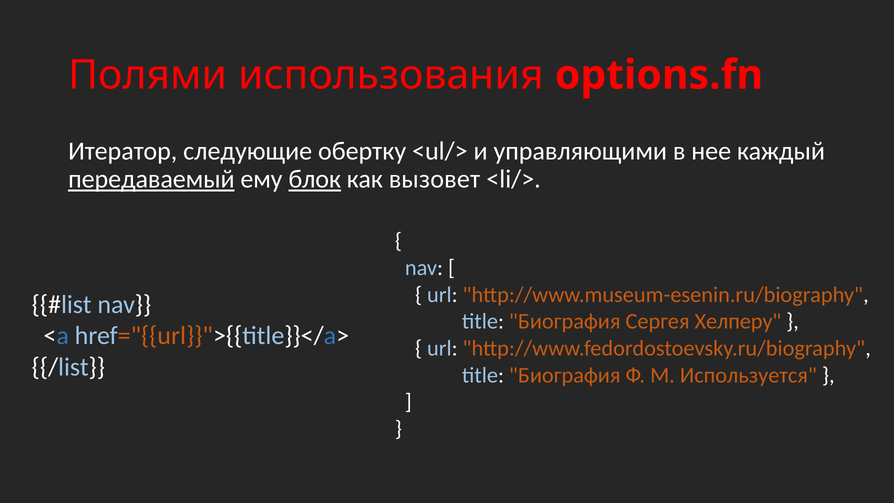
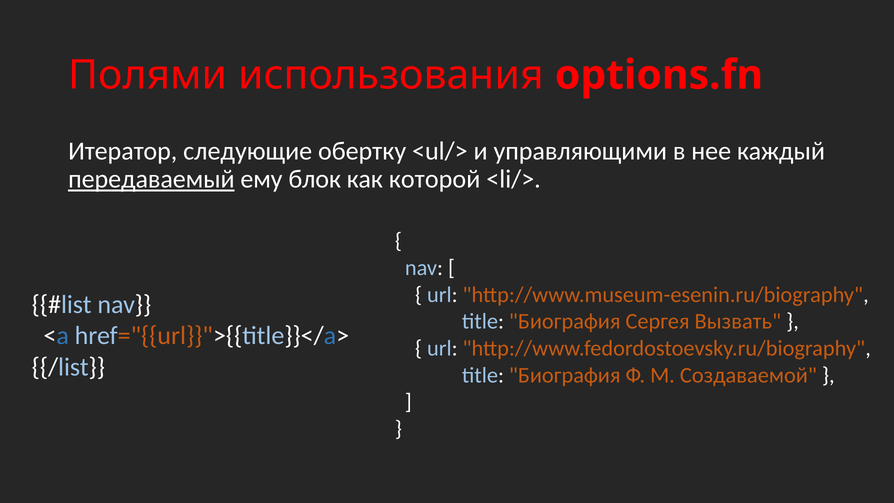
блок underline: present -> none
вызовет: вызовет -> которой
Хелперу: Хелперу -> Вызвать
Используется: Используется -> Создаваемой
